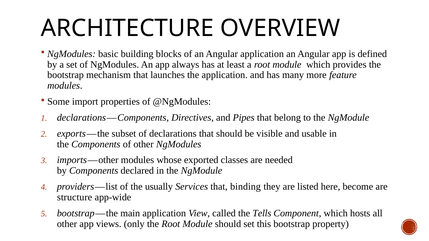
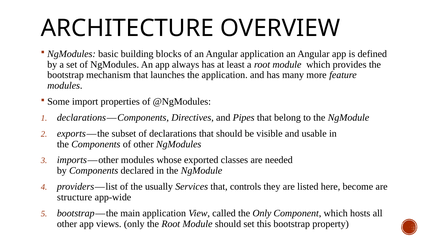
binding: binding -> controls
the Tells: Tells -> Only
